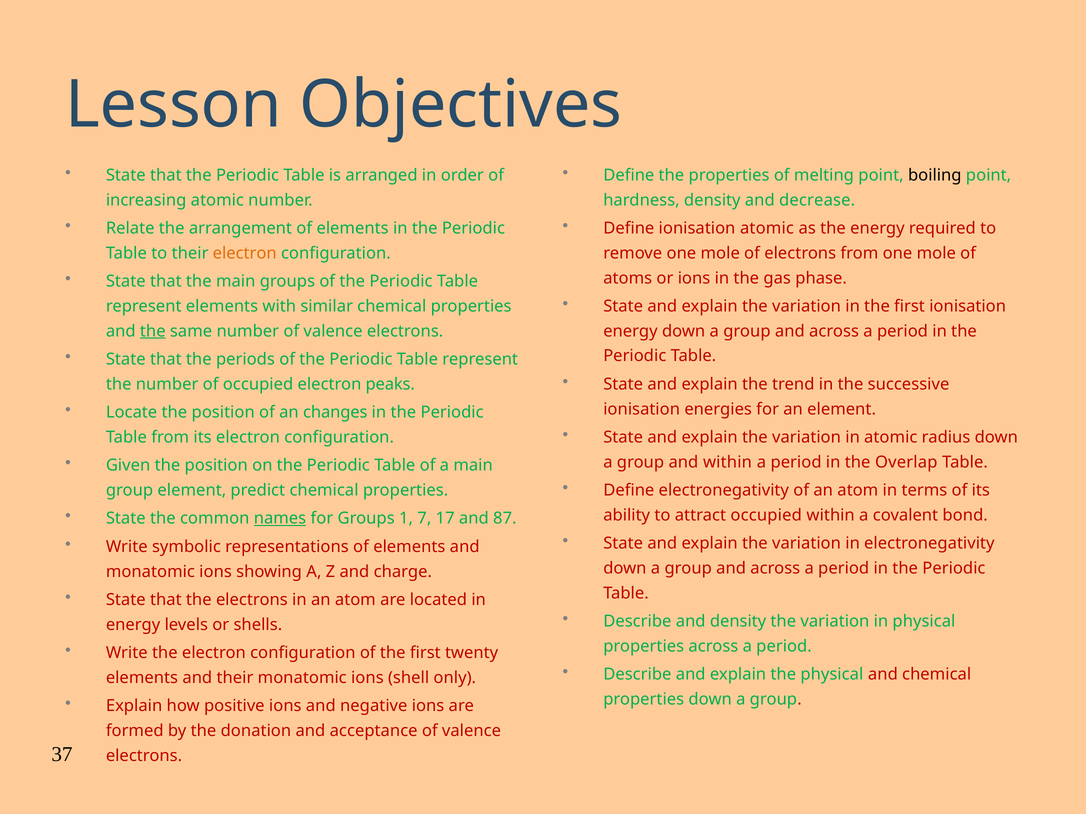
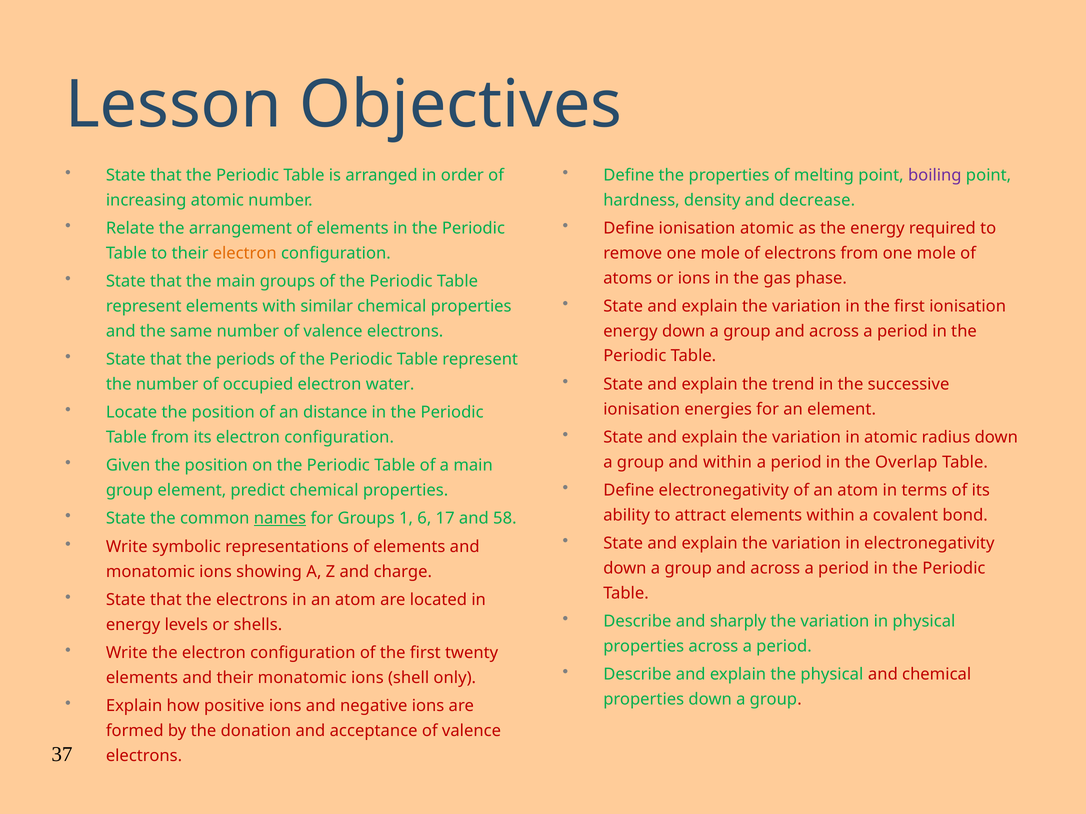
boiling colour: black -> purple
the at (153, 331) underline: present -> none
peaks: peaks -> water
changes: changes -> distance
7: 7 -> 6
87: 87 -> 58
attract occupied: occupied -> elements
and density: density -> sharply
